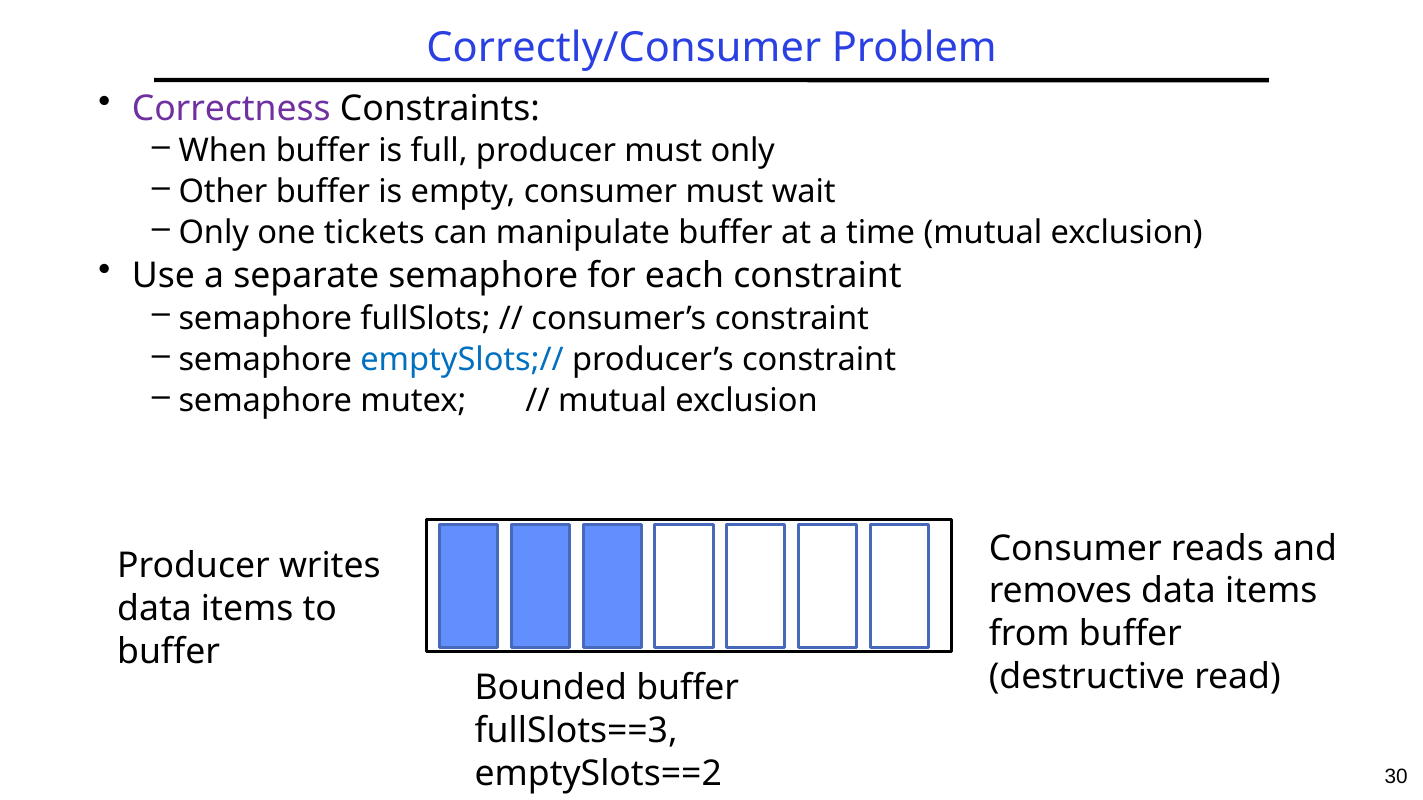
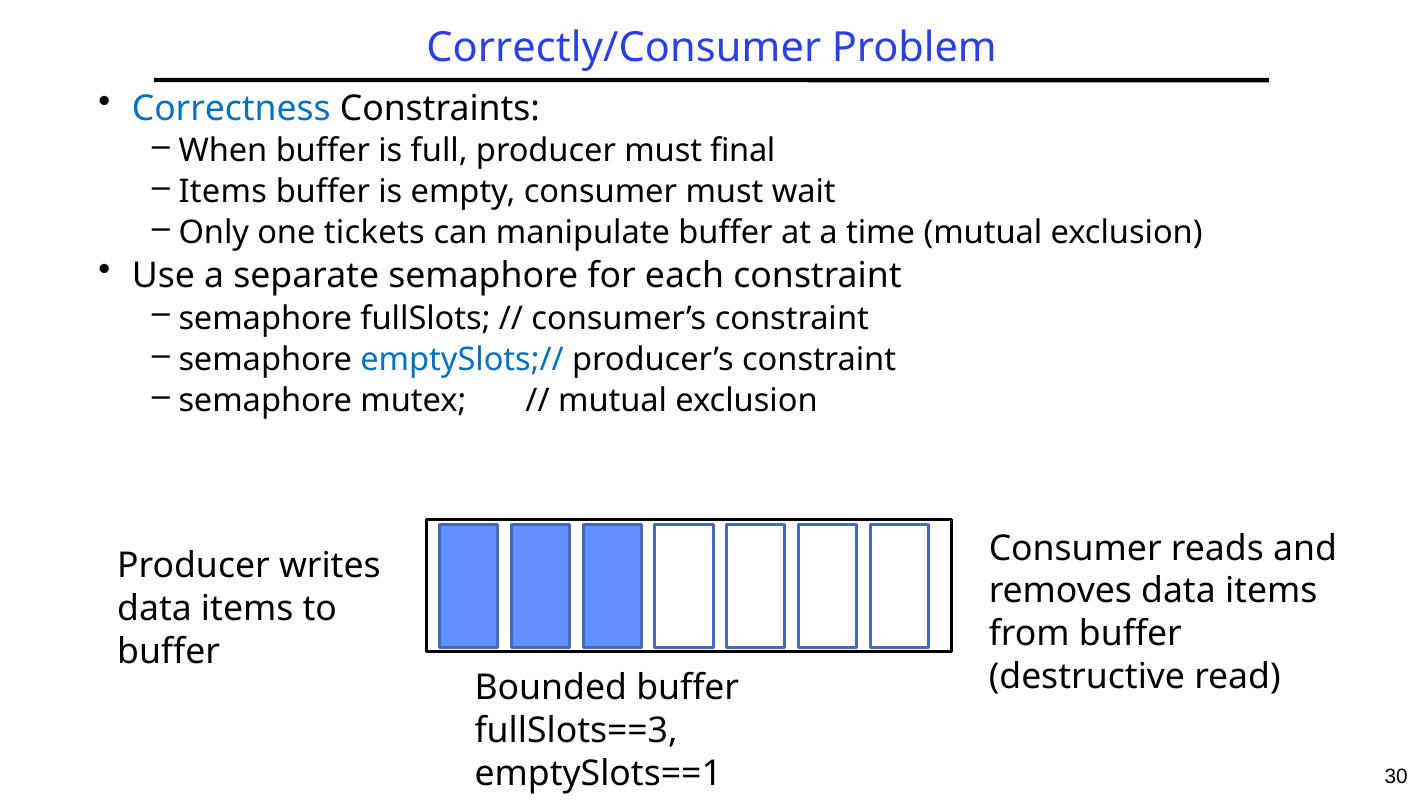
Correctness colour: purple -> blue
must only: only -> final
Other at (223, 192): Other -> Items
emptySlots==2: emptySlots==2 -> emptySlots==1
